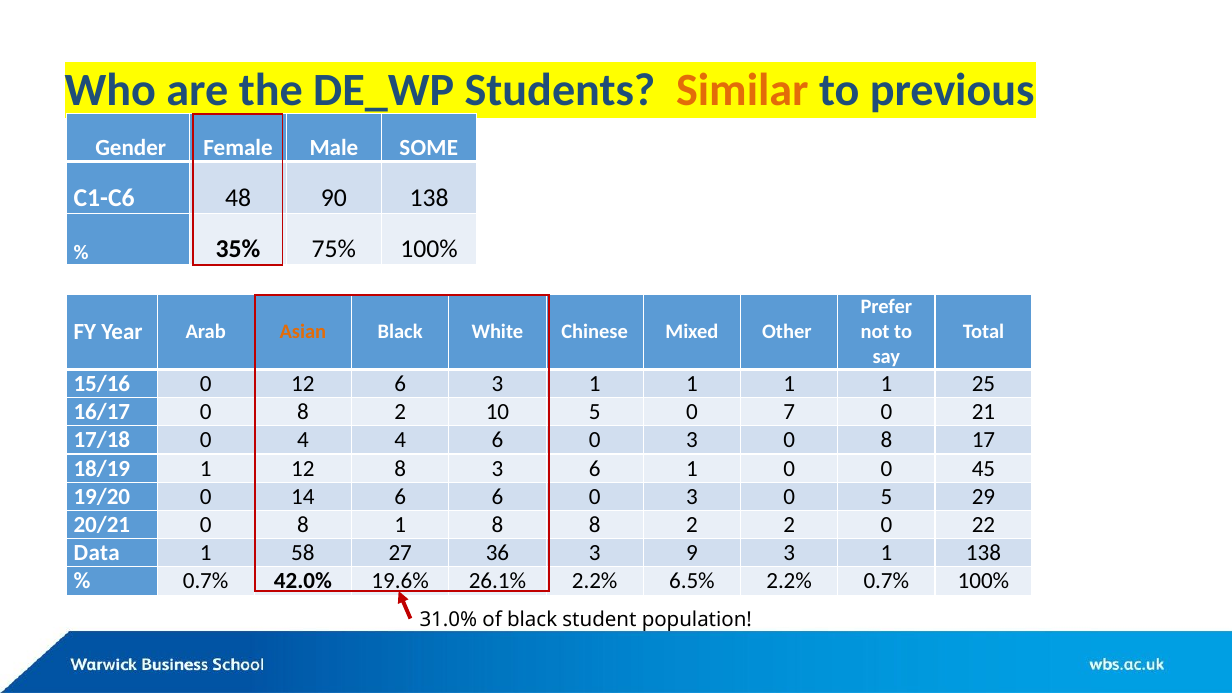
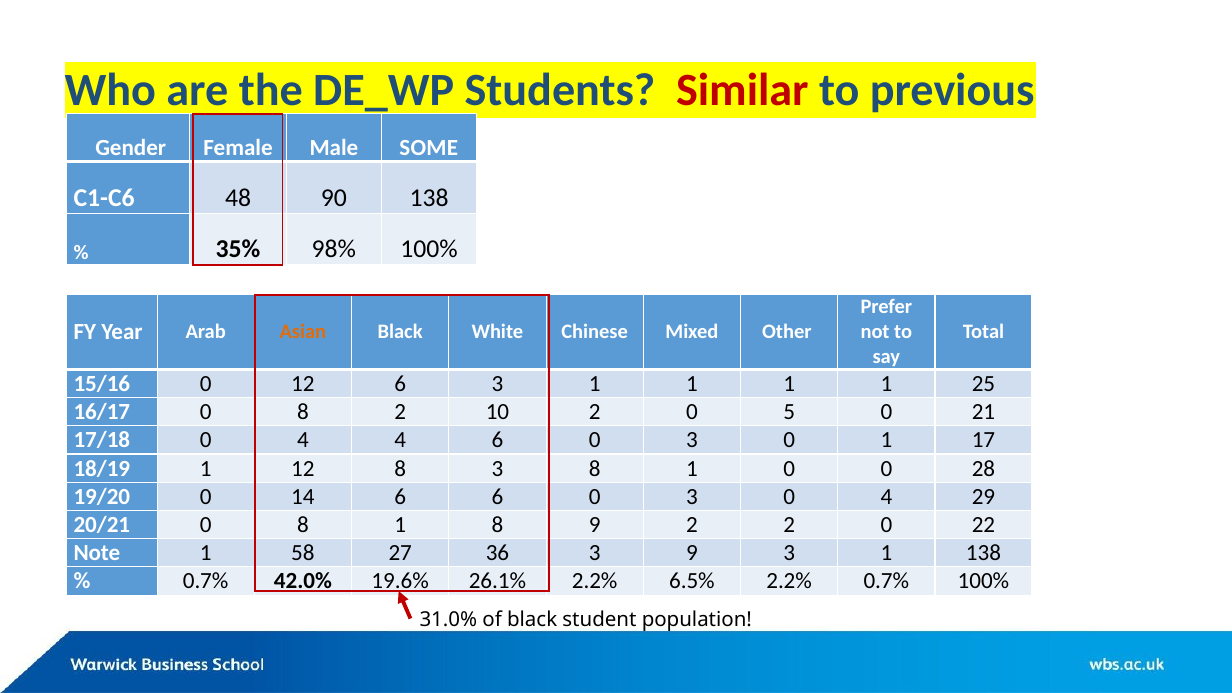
Similar colour: orange -> red
75%: 75% -> 98%
10 5: 5 -> 2
7: 7 -> 5
3 0 8: 8 -> 1
3 6: 6 -> 8
45: 45 -> 28
3 0 5: 5 -> 4
8 8: 8 -> 9
Data: Data -> Note
